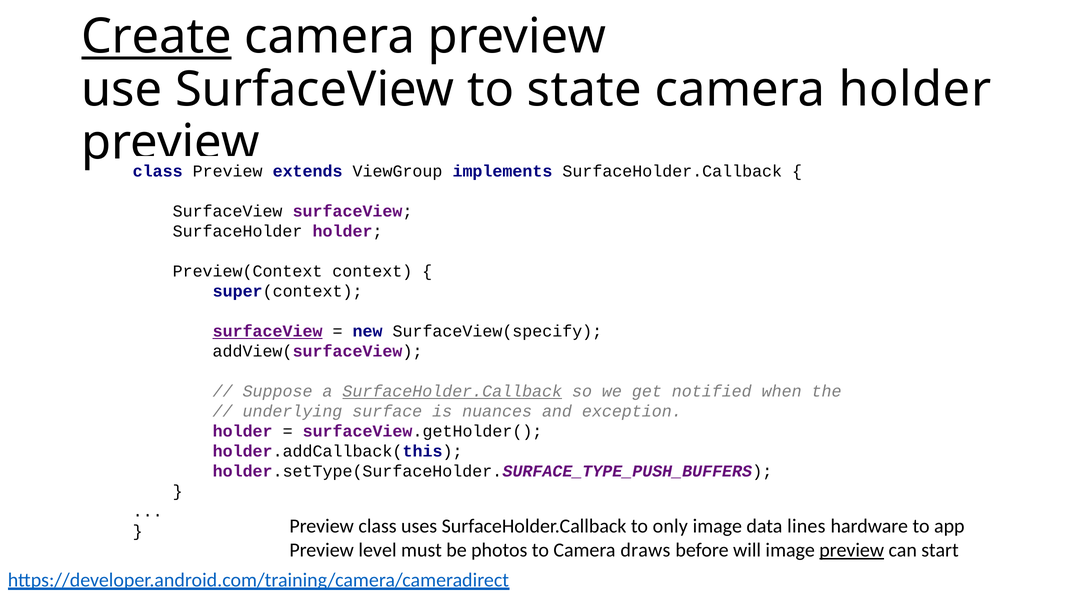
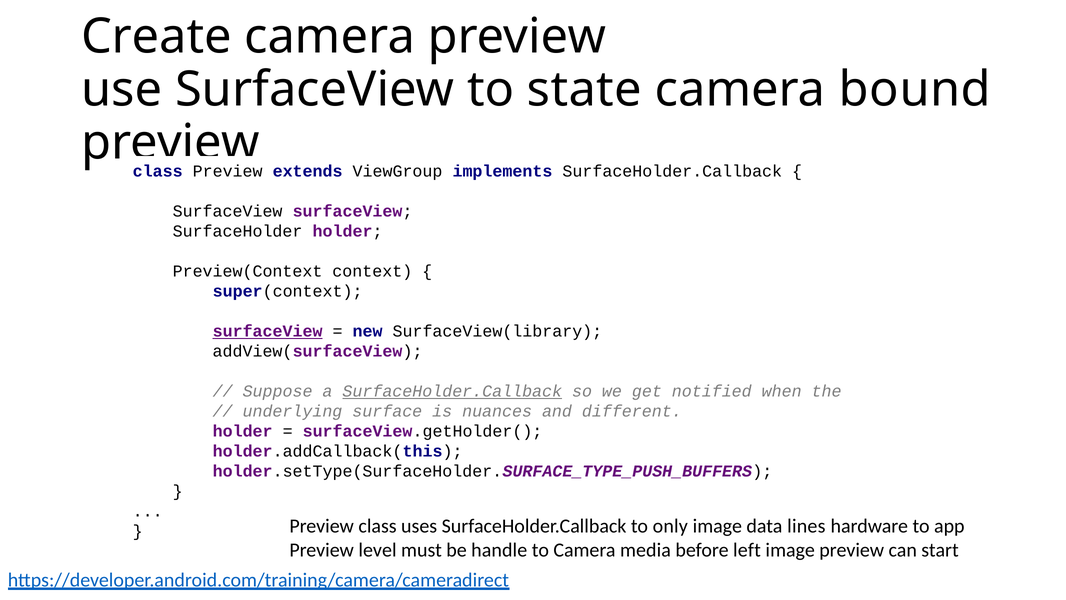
Create underline: present -> none
camera holder: holder -> bound
SurfaceView(specify: SurfaceView(specify -> SurfaceView(library
exception: exception -> different
photos: photos -> handle
draws: draws -> media
will: will -> left
preview at (852, 550) underline: present -> none
